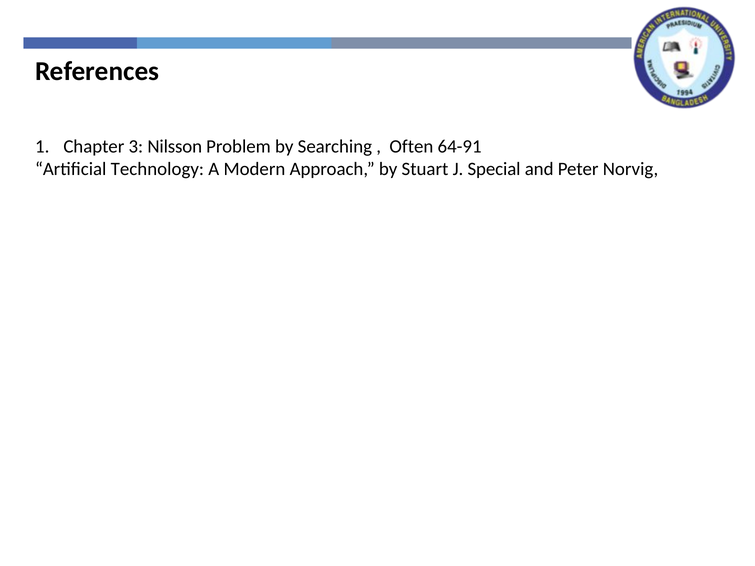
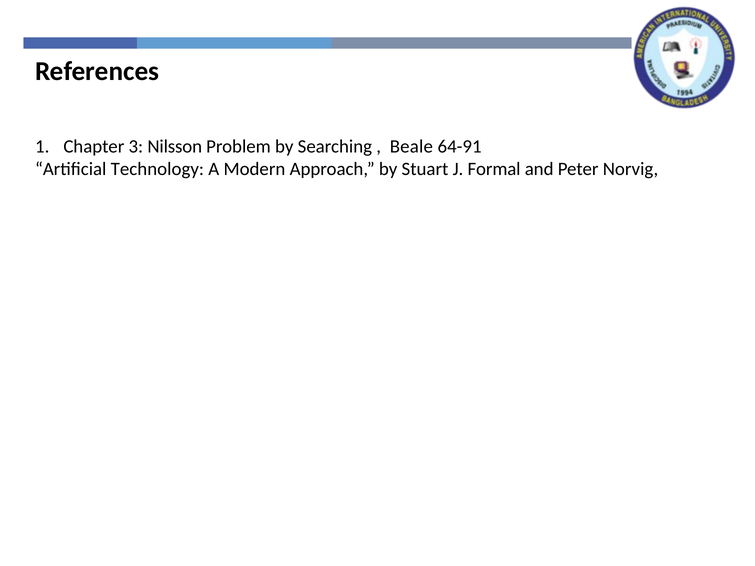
Often: Often -> Beale
Special: Special -> Formal
